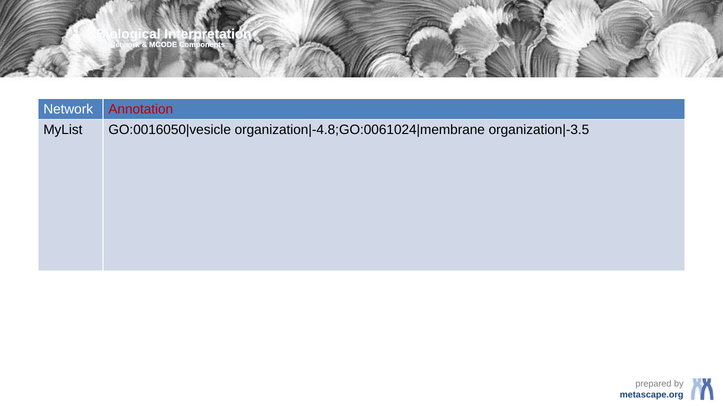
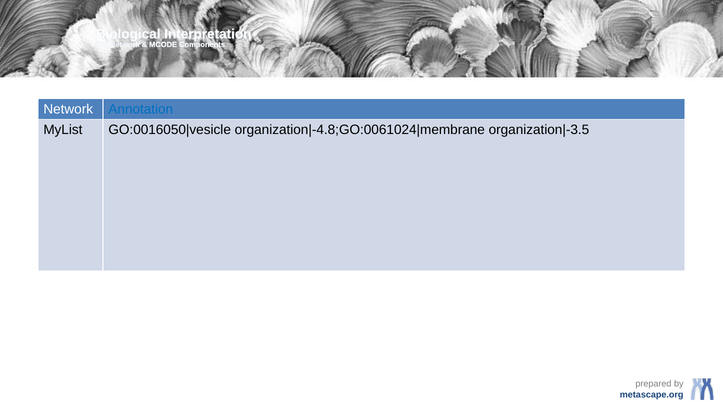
Annotation colour: red -> blue
